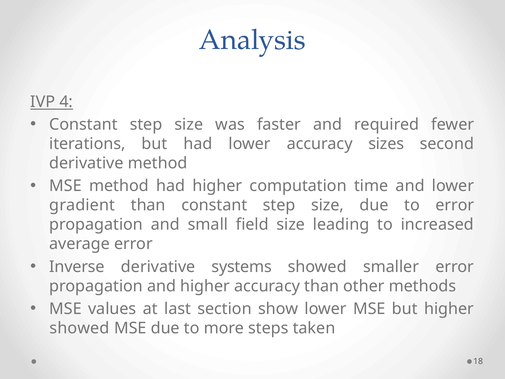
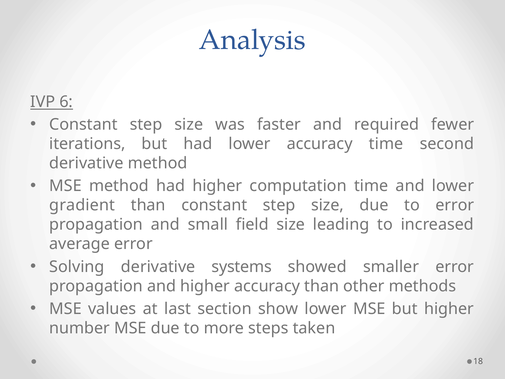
4: 4 -> 6
accuracy sizes: sizes -> time
Inverse: Inverse -> Solving
showed at (80, 328): showed -> number
